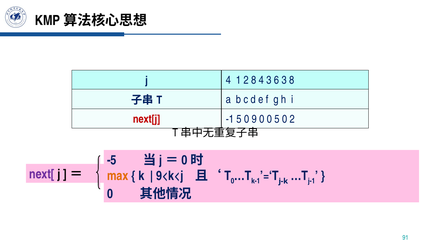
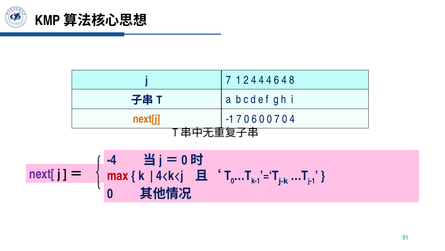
j 4: 4 -> 7
2 8: 8 -> 4
3 at (269, 80): 3 -> 4
6 3: 3 -> 4
next[j colour: red -> orange
-1 5: 5 -> 7
0 9: 9 -> 6
0 5: 5 -> 7
0 2: 2 -> 4
-5: -5 -> -4
max colour: orange -> red
9<k<j: 9<k<j -> 4<k<j
